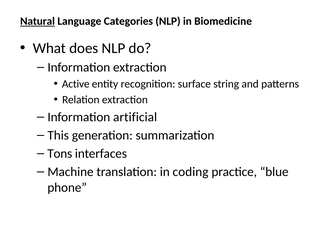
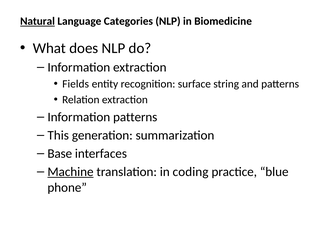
Active: Active -> Fields
Information artificial: artificial -> patterns
Tons: Tons -> Base
Machine underline: none -> present
